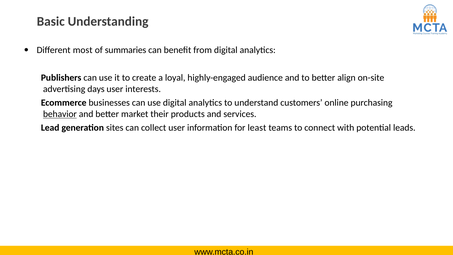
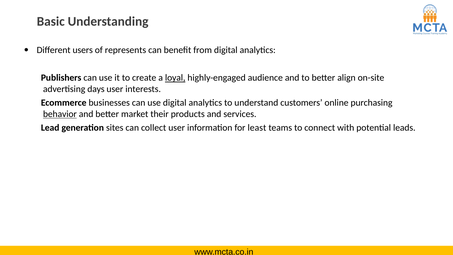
most: most -> users
summaries: summaries -> represents
loyal underline: none -> present
